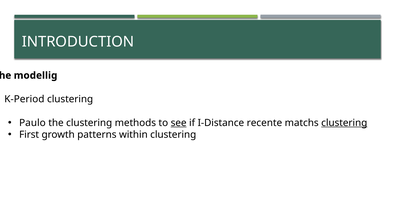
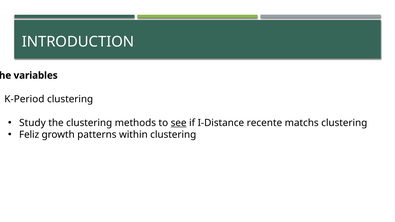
modellig: modellig -> variables
Paulo: Paulo -> Study
clustering at (344, 123) underline: present -> none
First: First -> Feliz
